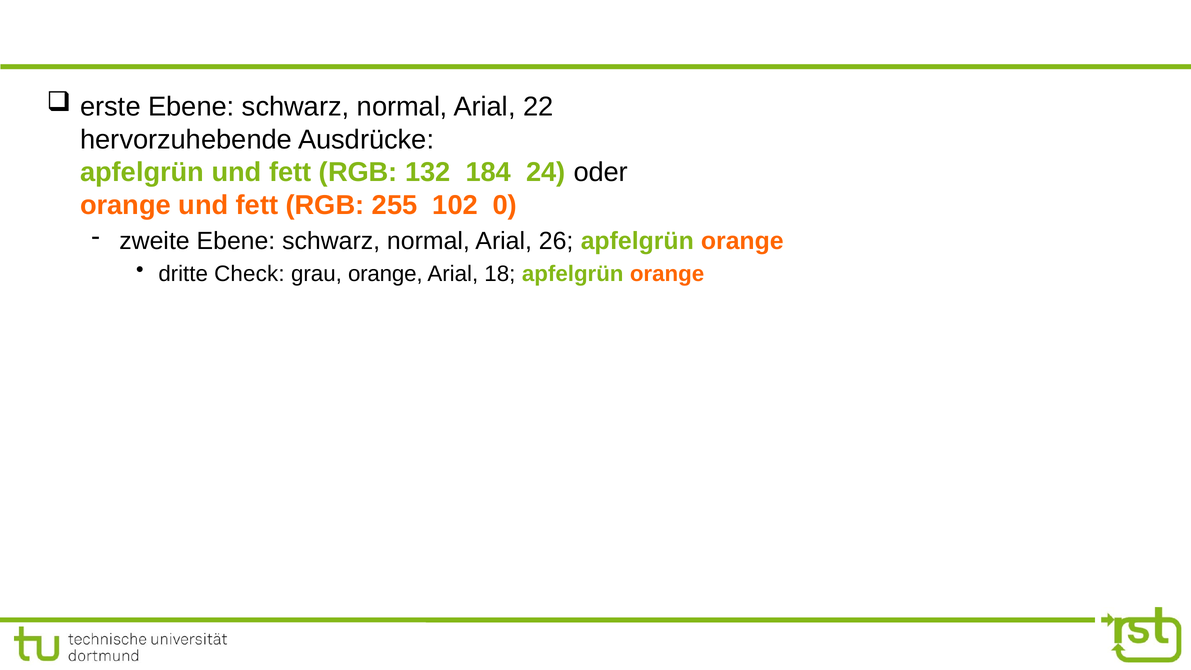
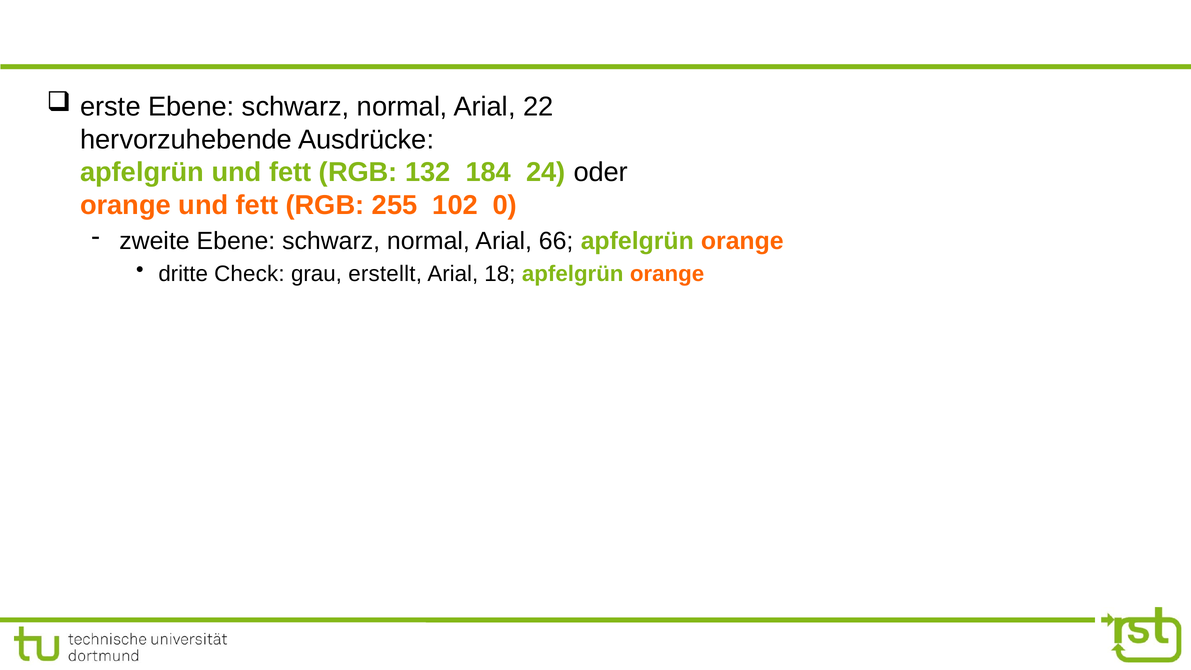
26: 26 -> 66
grau orange: orange -> erstellt
